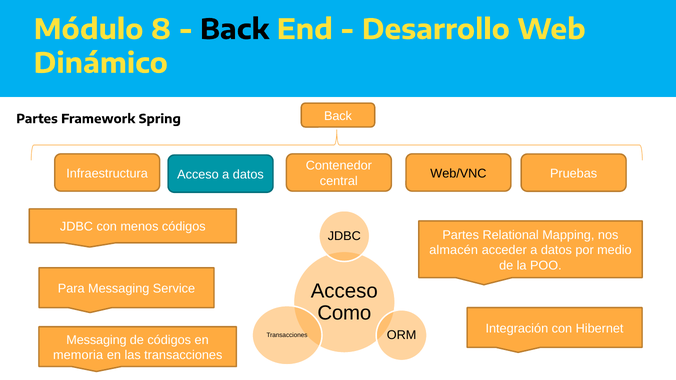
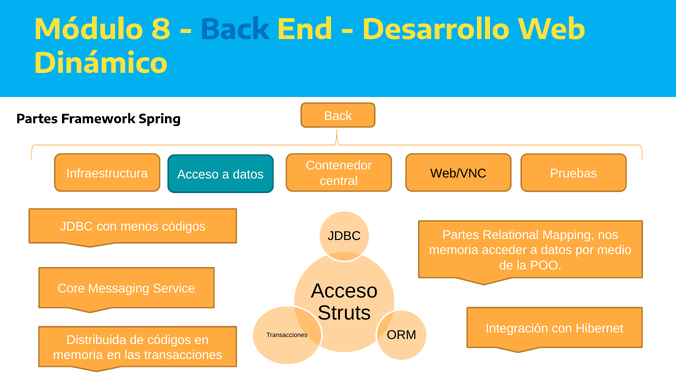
Back at (235, 30) colour: black -> blue
almacén at (454, 250): almacén -> memoria
Para: Para -> Core
Como: Como -> Struts
Messaging at (96, 340): Messaging -> Distribuida
